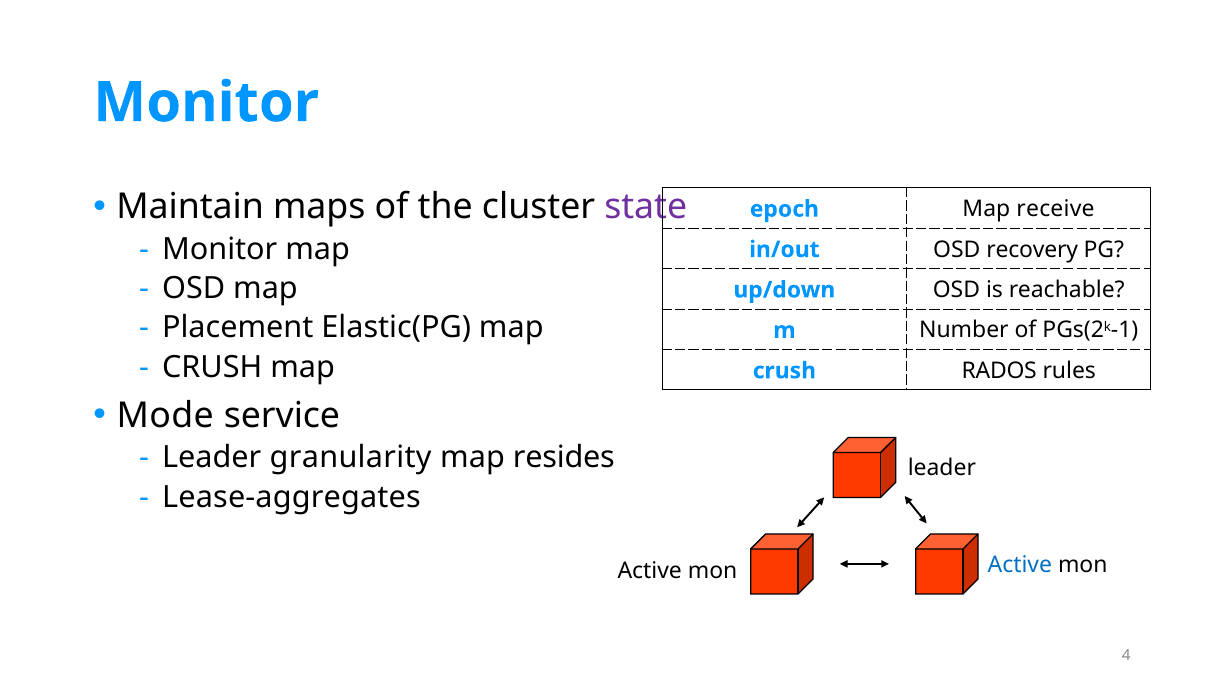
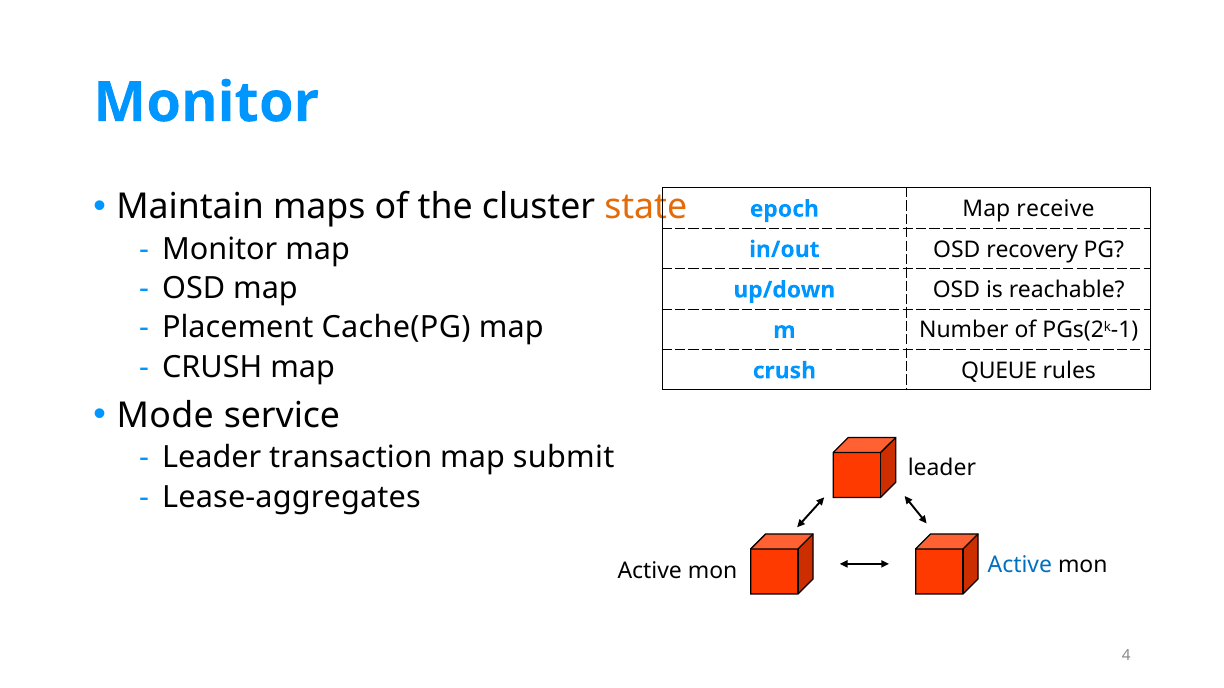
state colour: purple -> orange
Elastic(PG: Elastic(PG -> Cache(PG
RADOS: RADOS -> QUEUE
granularity: granularity -> transaction
resides: resides -> submit
